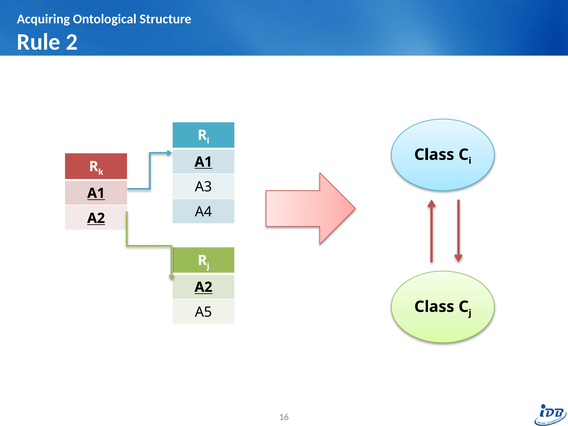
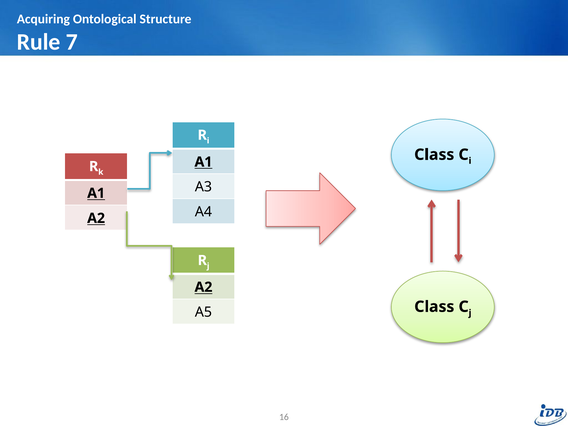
2: 2 -> 7
